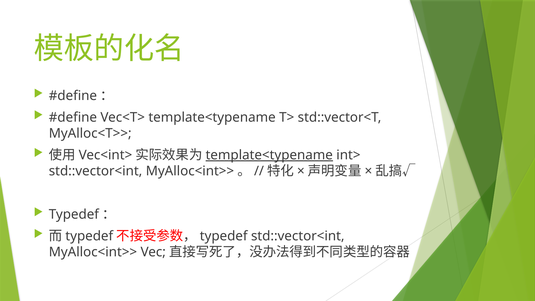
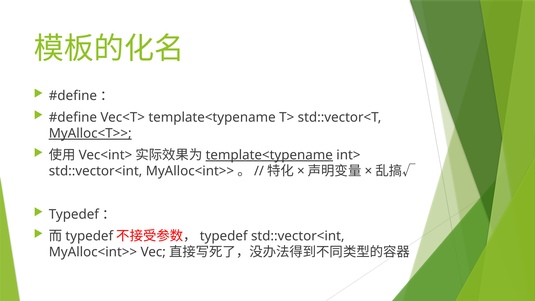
MyAlloc<T>> underline: none -> present
